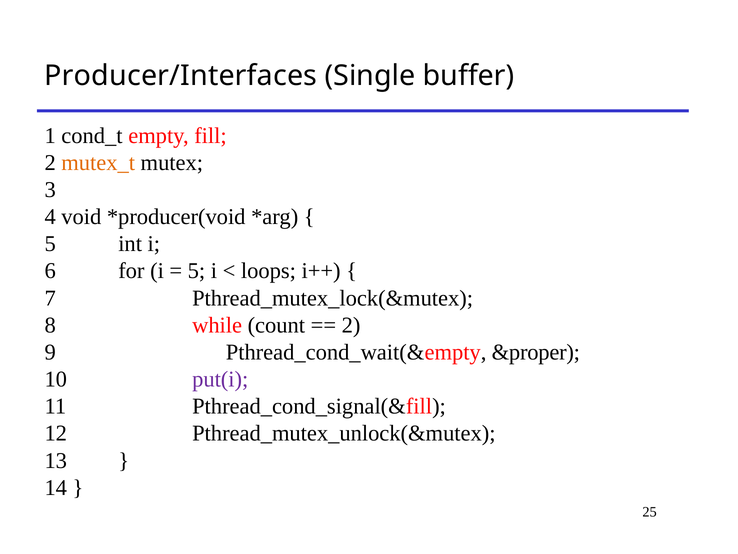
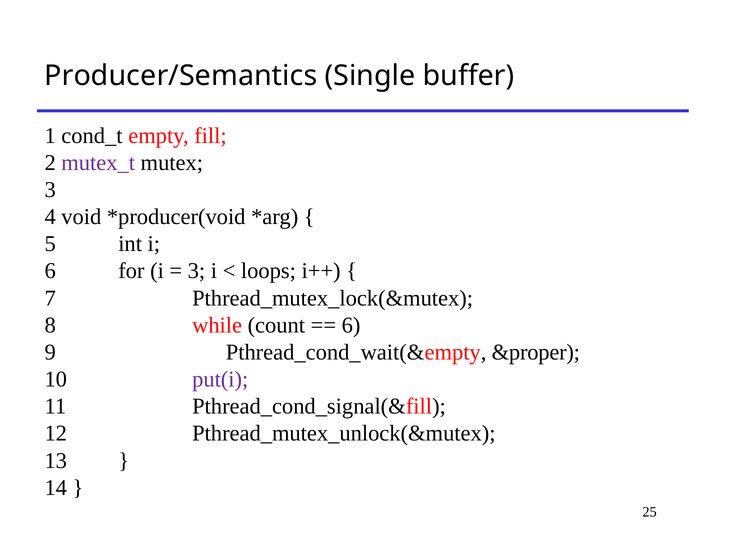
Producer/Interfaces: Producer/Interfaces -> Producer/Semantics
mutex_t colour: orange -> purple
5 at (196, 271): 5 -> 3
2 at (351, 325): 2 -> 6
